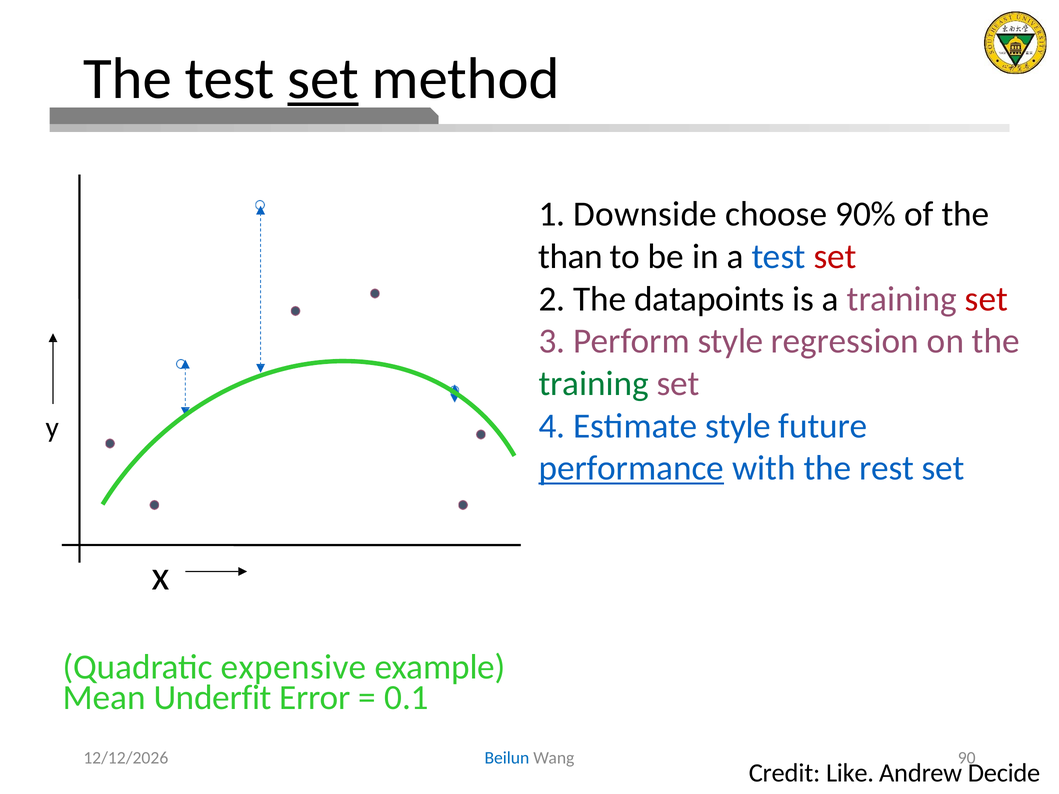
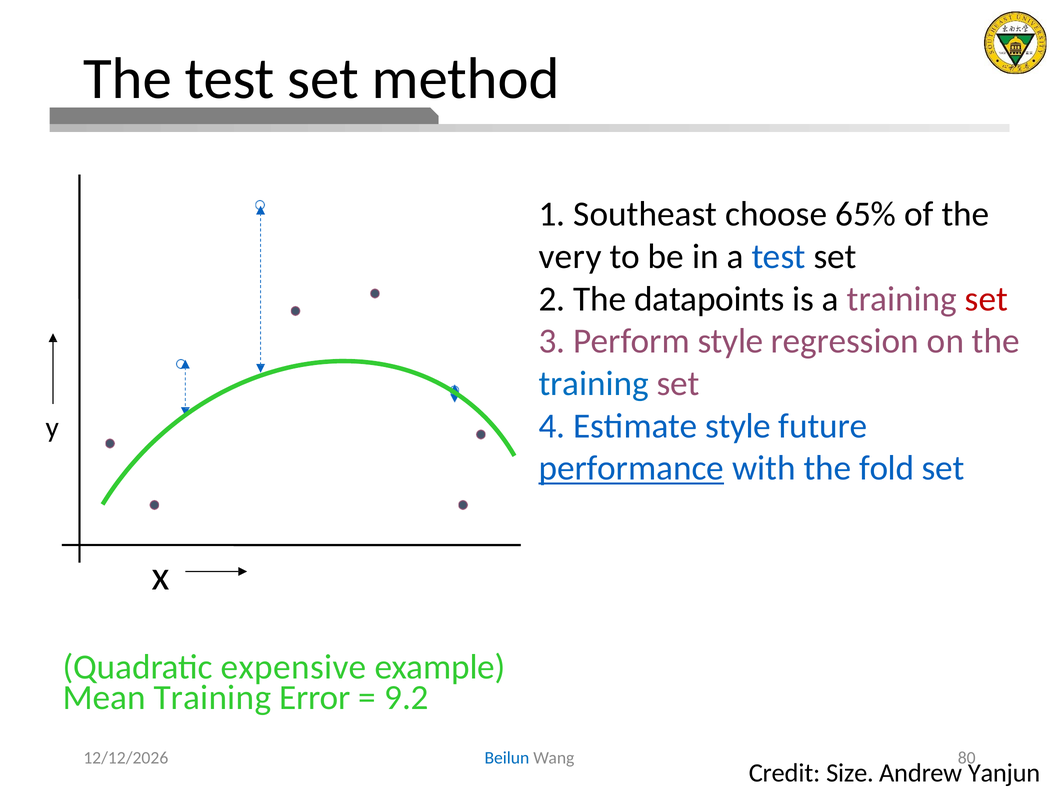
set at (323, 79) underline: present -> none
Downside: Downside -> Southeast
90%: 90% -> 65%
than: than -> very
set at (835, 257) colour: red -> black
training at (594, 384) colour: green -> blue
rest: rest -> fold
Mean Underfit: Underfit -> Training
0.1: 0.1 -> 9.2
90: 90 -> 80
Like: Like -> Size
Decide: Decide -> Yanjun
